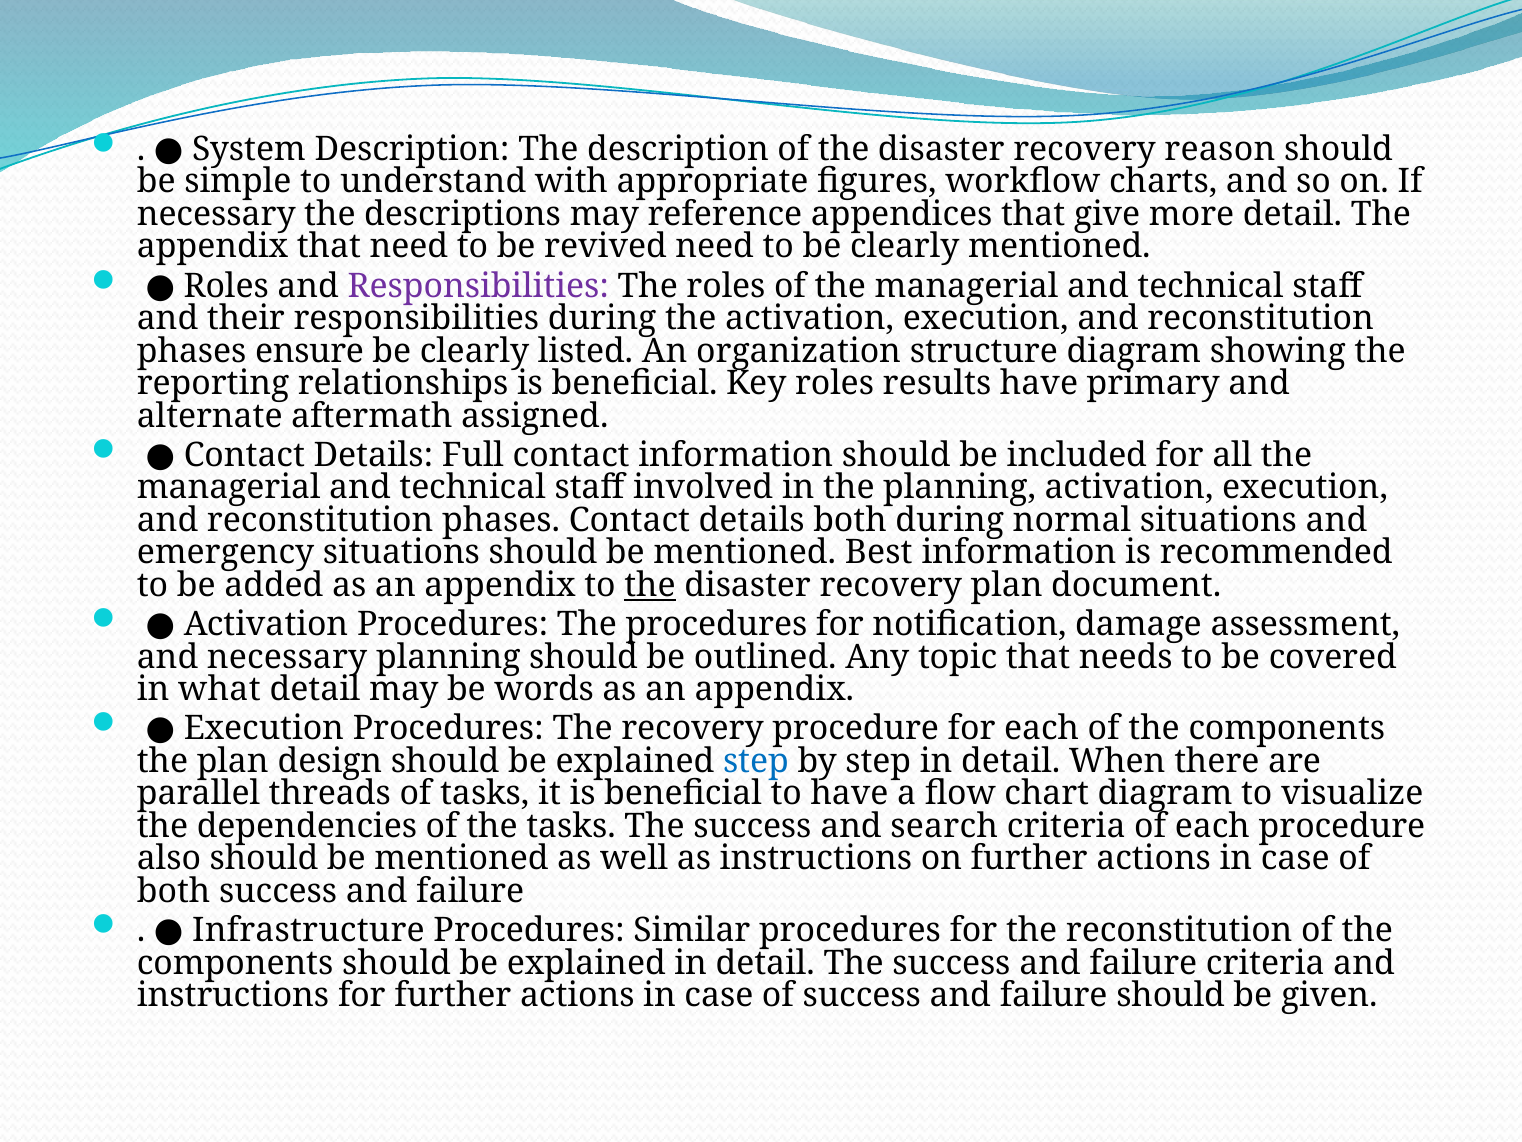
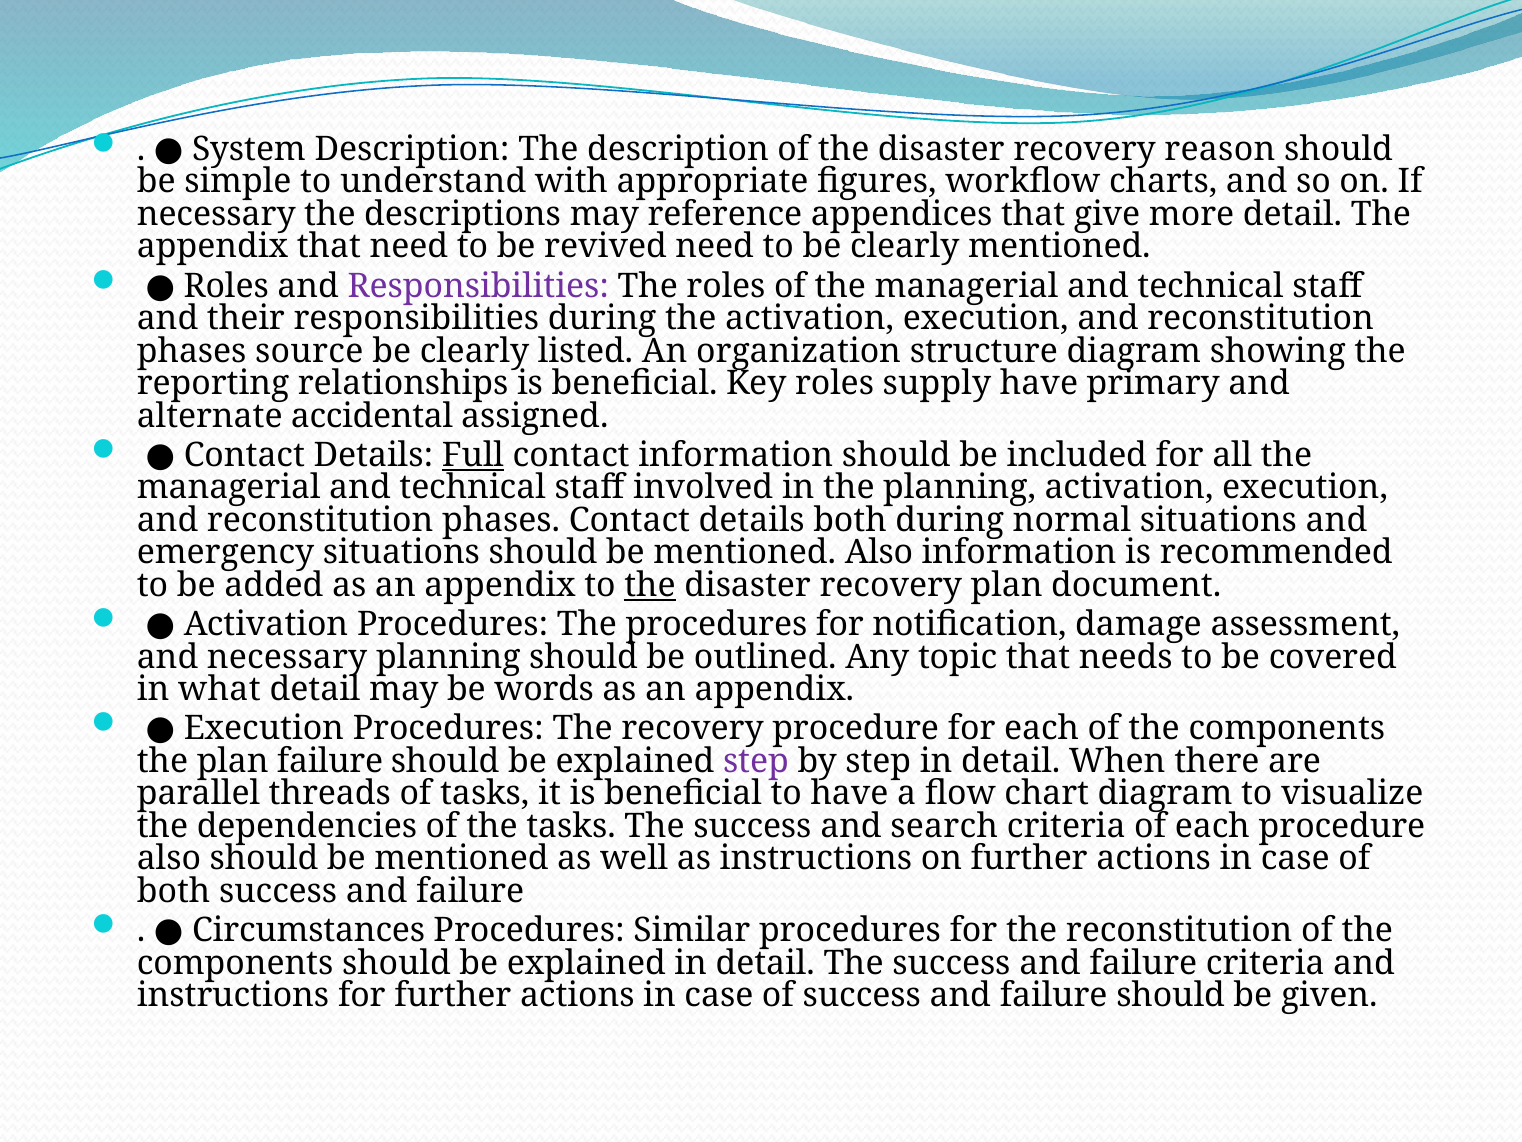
ensure: ensure -> source
results: results -> supply
aftermath: aftermath -> accidental
Full underline: none -> present
mentioned Best: Best -> Also
plan design: design -> failure
step at (756, 761) colour: blue -> purple
Infrastructure: Infrastructure -> Circumstances
